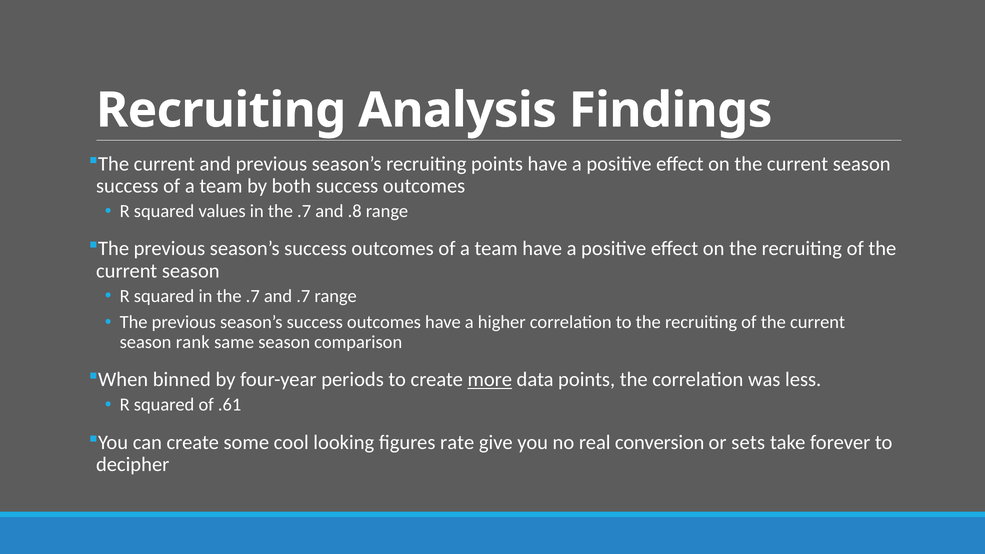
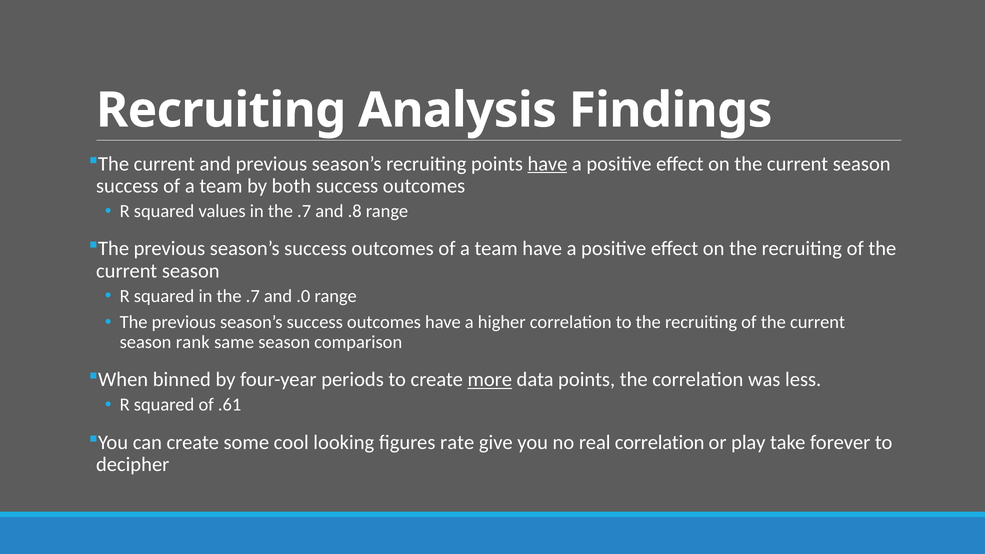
have at (547, 164) underline: none -> present
and .7: .7 -> .0
real conversion: conversion -> correlation
sets: sets -> play
